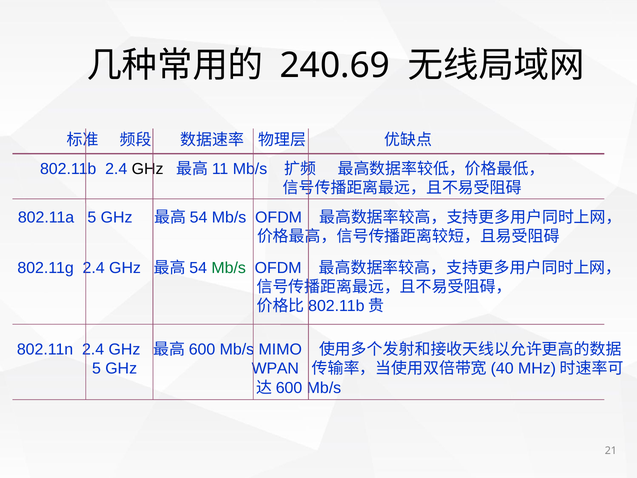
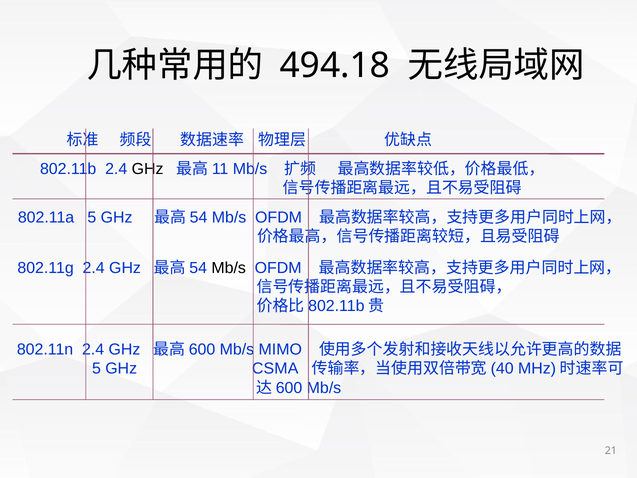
240.69: 240.69 -> 494.18
Mb/s at (229, 268) colour: green -> black
WPAN: WPAN -> CSMA
